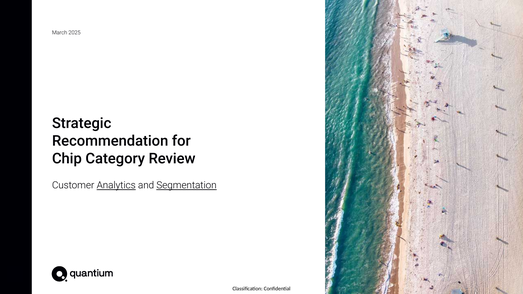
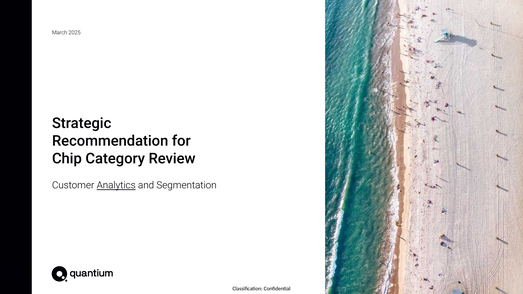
Segmentation underline: present -> none
